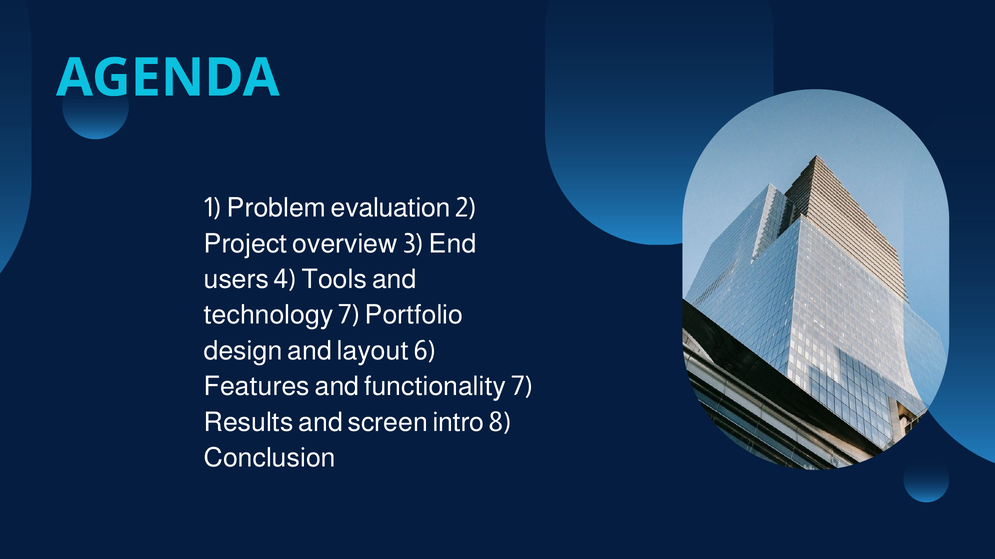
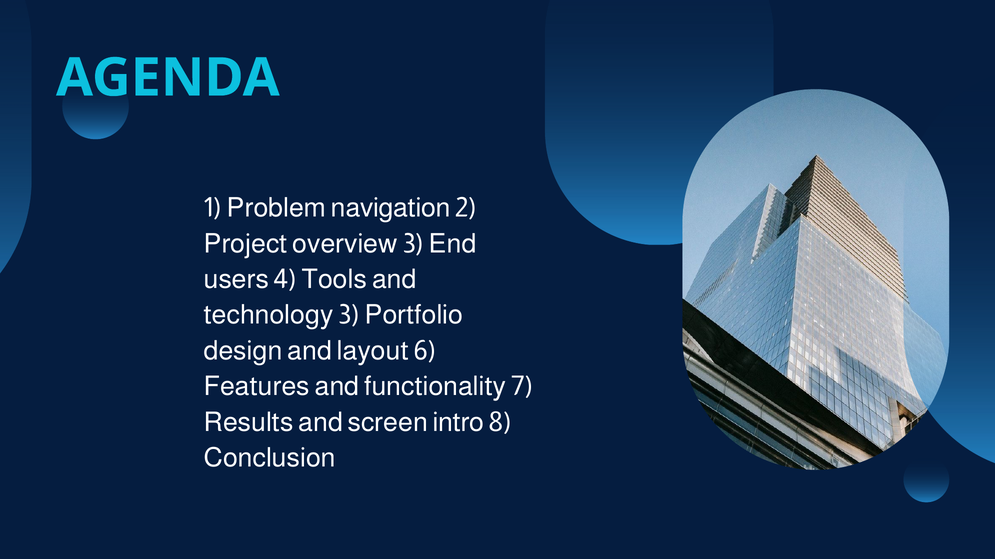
evaluation: evaluation -> navigation
technology 7: 7 -> 3
